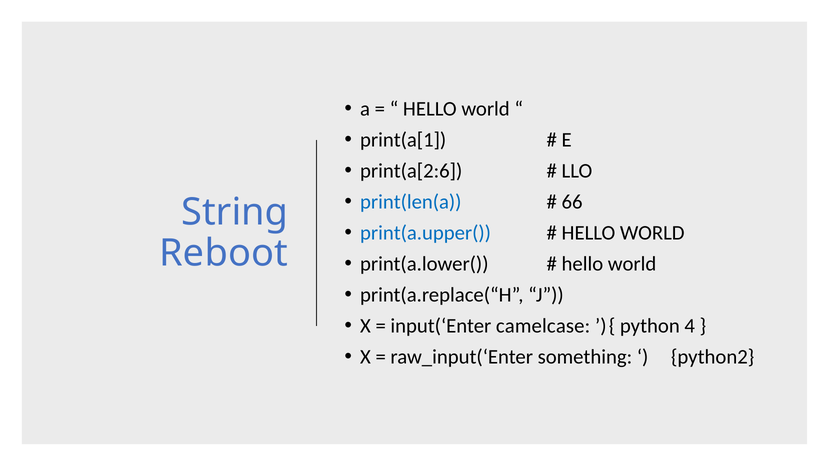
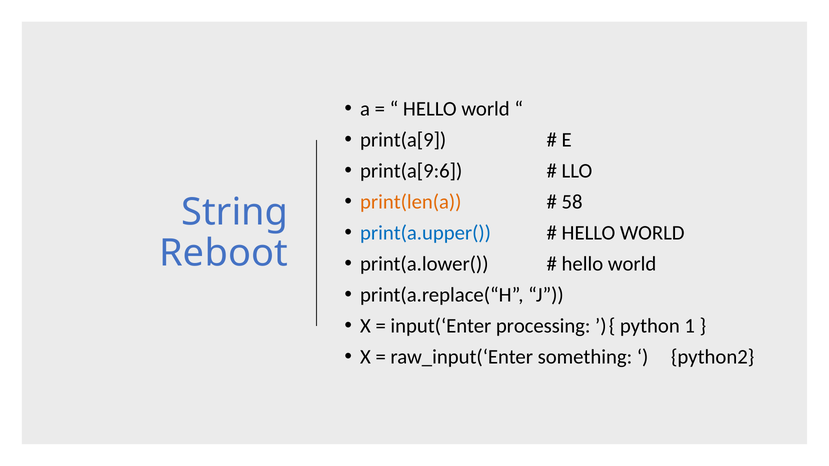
print(a[1: print(a[1 -> print(a[9
print(a[2:6: print(a[2:6 -> print(a[9:6
print(len(a colour: blue -> orange
66: 66 -> 58
camelcase: camelcase -> processing
4: 4 -> 1
